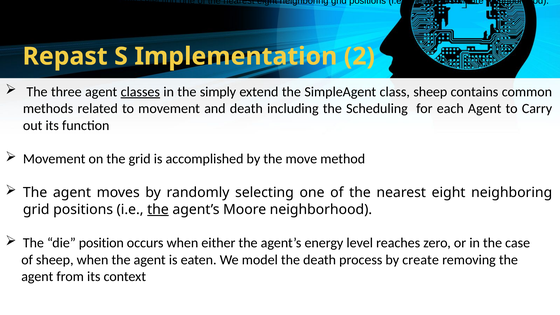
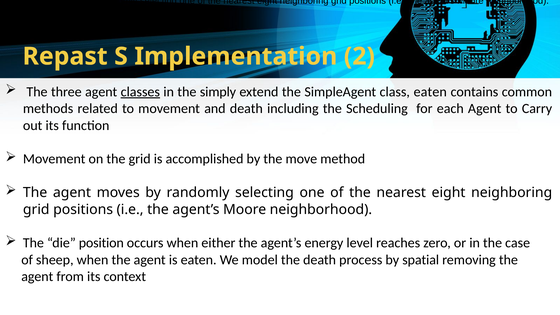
class sheep: sheep -> eaten
the at (158, 209) underline: present -> none
create: create -> spatial
